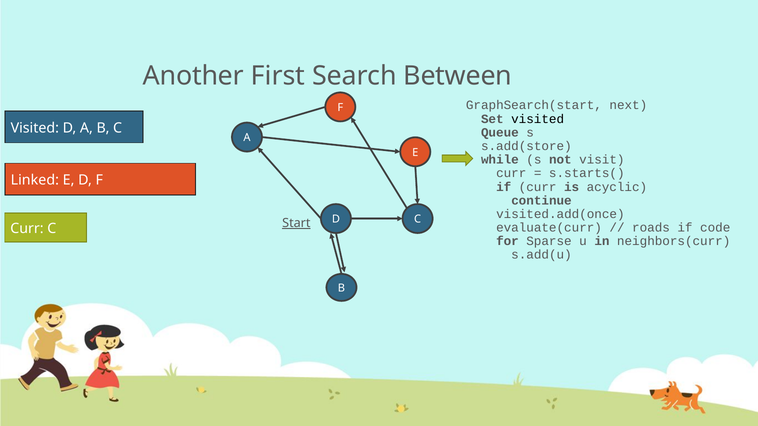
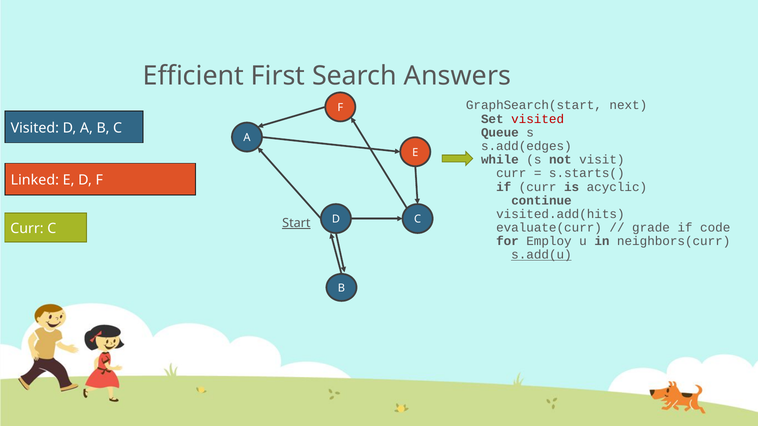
Another: Another -> Efficient
Between: Between -> Answers
visited at (538, 119) colour: black -> red
s.add(store: s.add(store -> s.add(edges
visited.add(once: visited.add(once -> visited.add(hits
roads: roads -> grade
Sparse: Sparse -> Employ
s.add(u underline: none -> present
